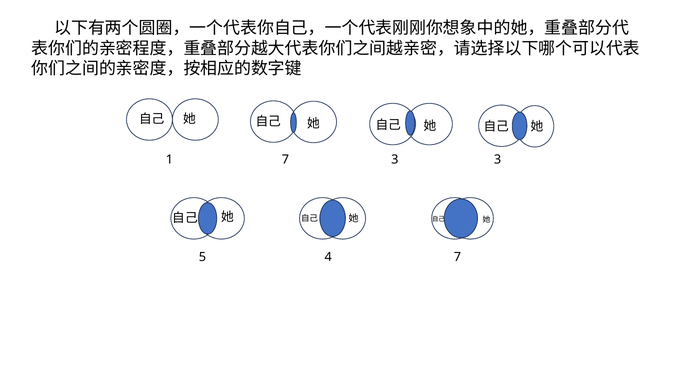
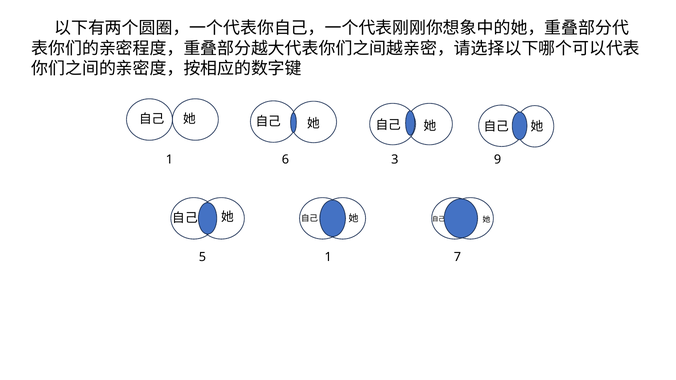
1 7: 7 -> 6
3 3: 3 -> 9
5 4: 4 -> 1
